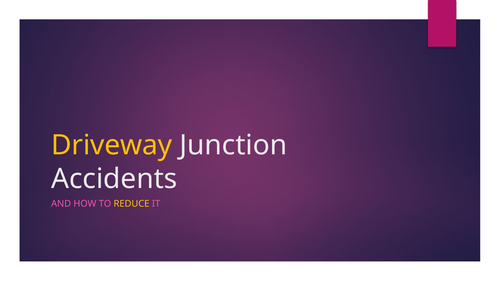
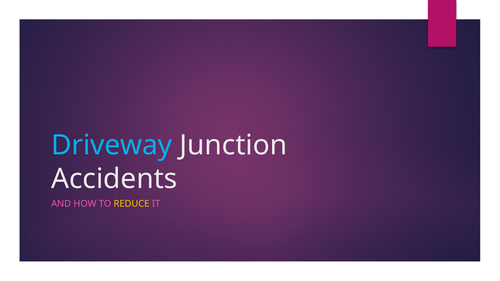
Driveway colour: yellow -> light blue
